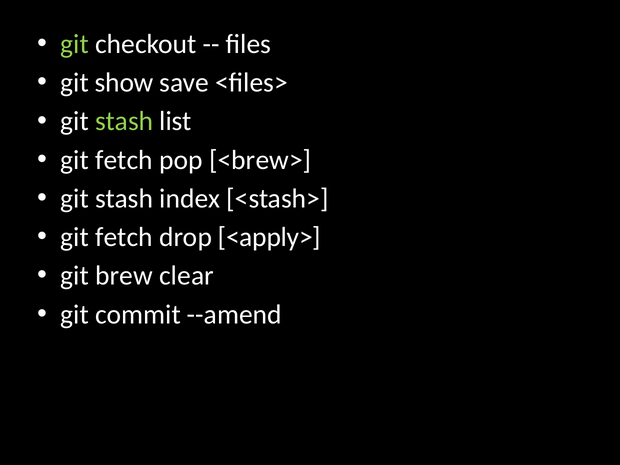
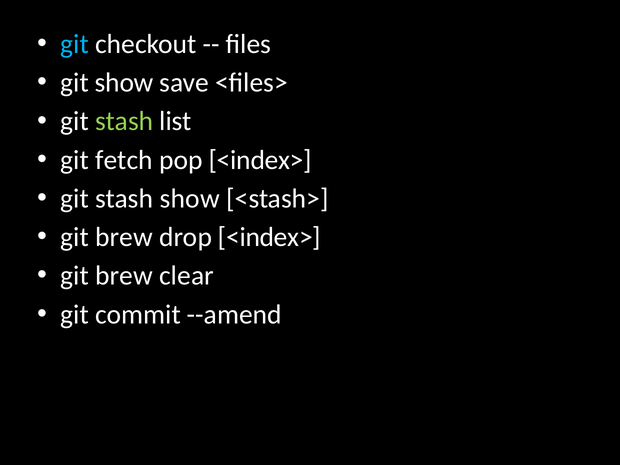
git at (75, 44) colour: light green -> light blue
pop <brew>: <brew> -> <index>
stash index: index -> show
fetch at (124, 237): fetch -> brew
drop <apply>: <apply> -> <index>
